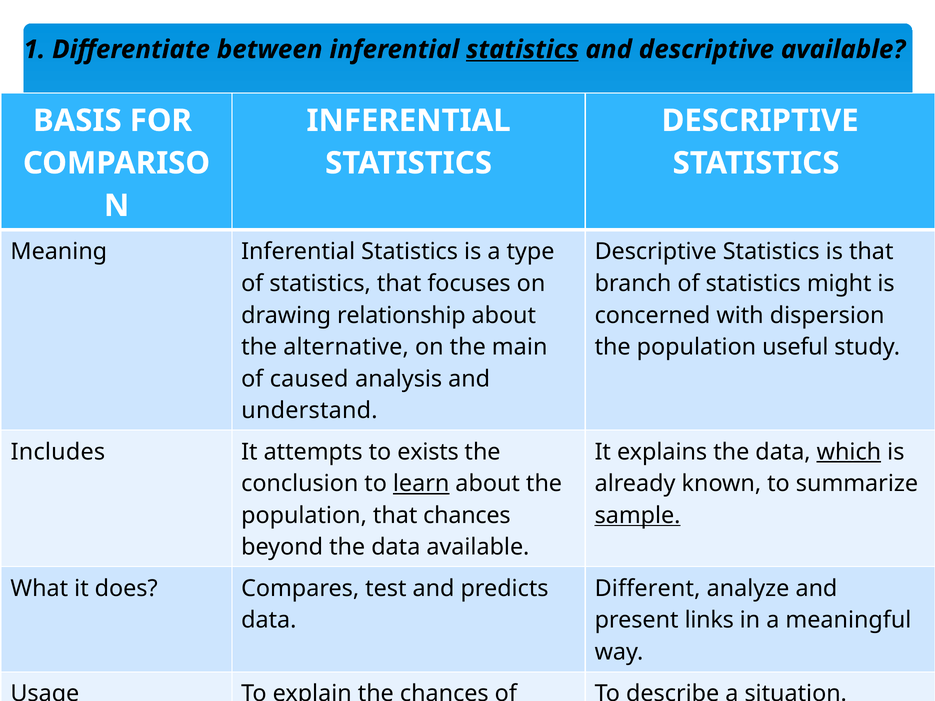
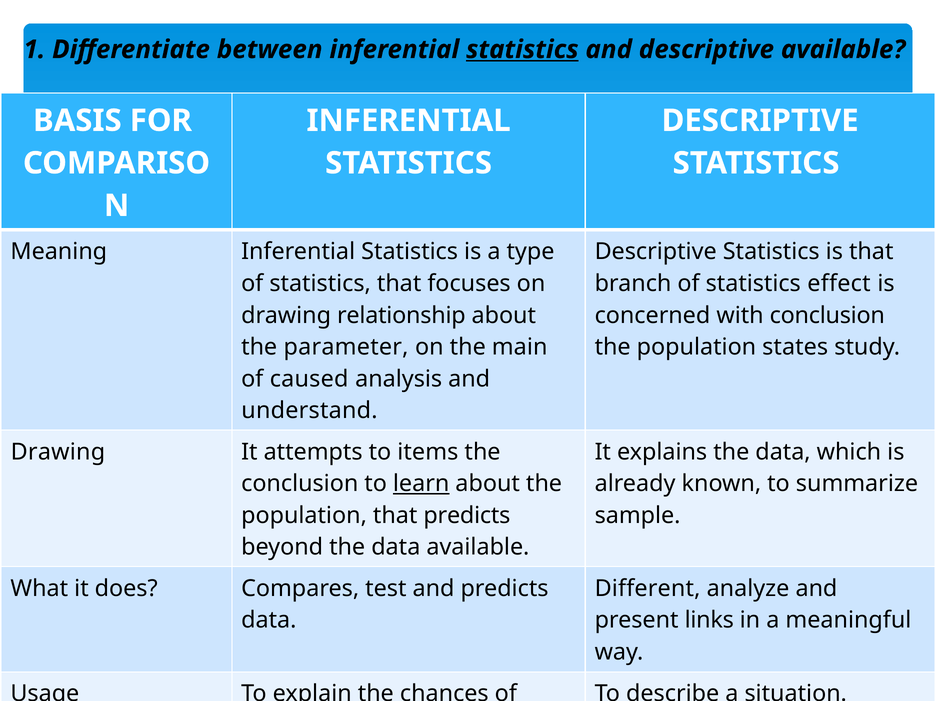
might: might -> effect
with dispersion: dispersion -> conclusion
alternative: alternative -> parameter
useful: useful -> states
Includes at (58, 452): Includes -> Drawing
exists: exists -> items
which underline: present -> none
that chances: chances -> predicts
sample underline: present -> none
